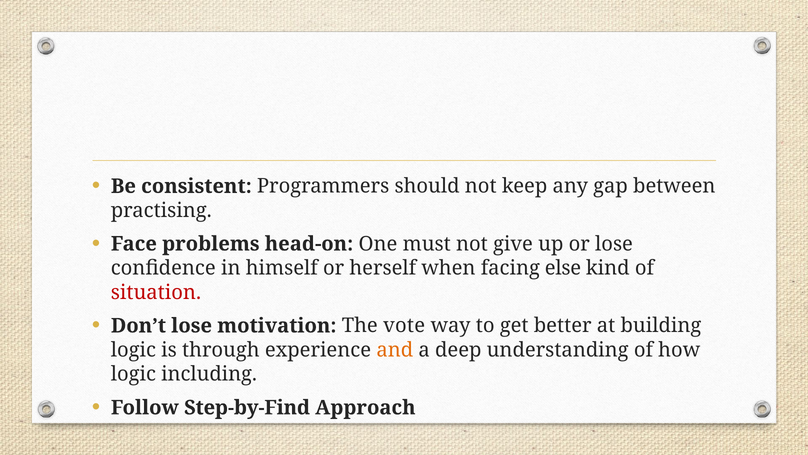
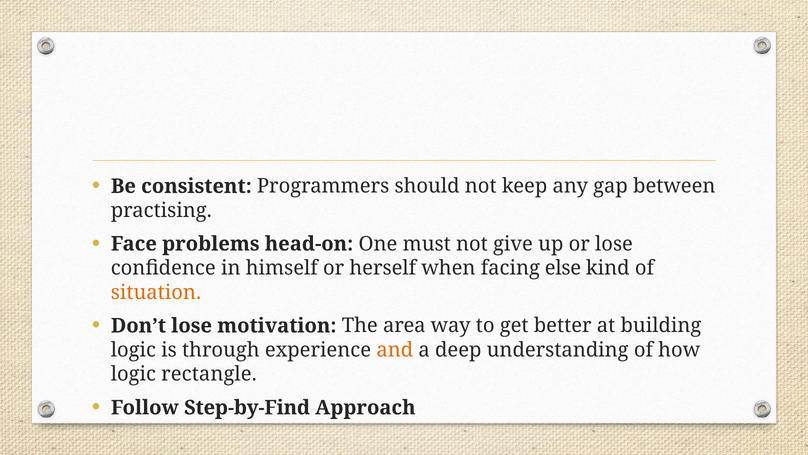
situation colour: red -> orange
vote: vote -> area
including: including -> rectangle
